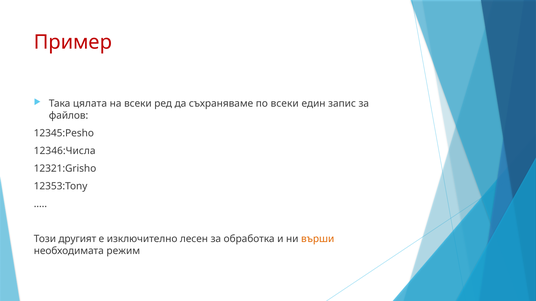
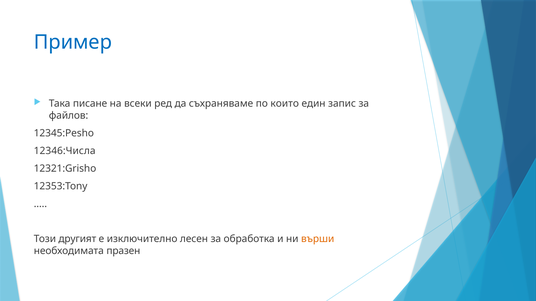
Пример colour: red -> blue
цялата: цялата -> писане
по всеки: всеки -> които
режим: режим -> празен
